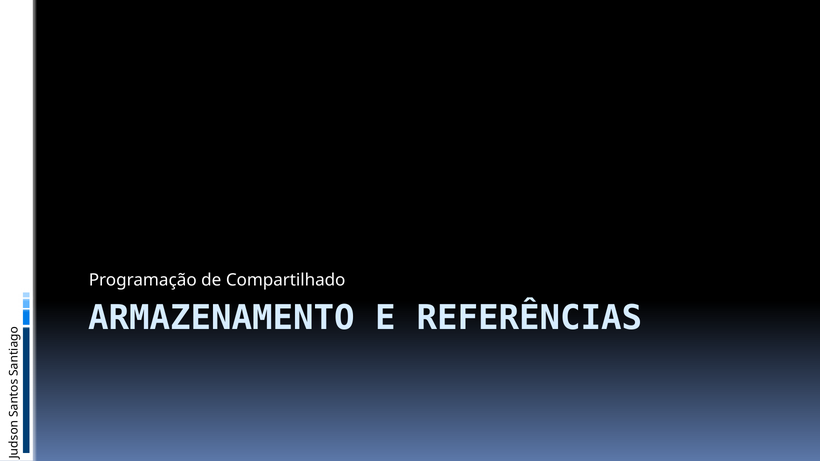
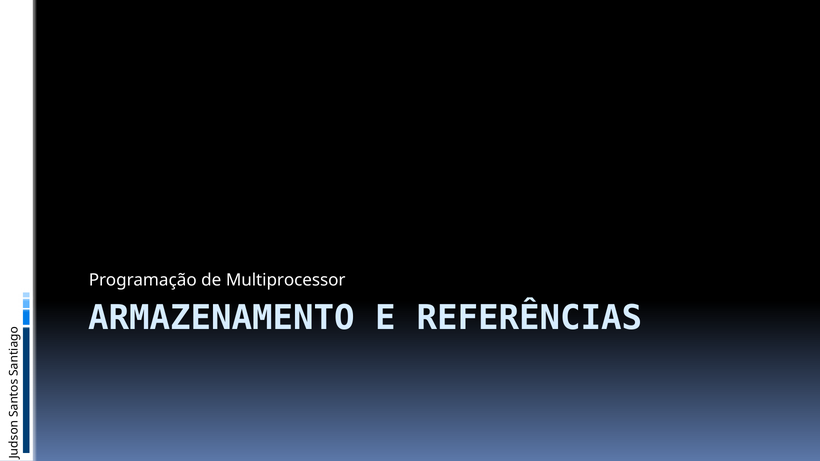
Compartilhado: Compartilhado -> Multiprocessor
